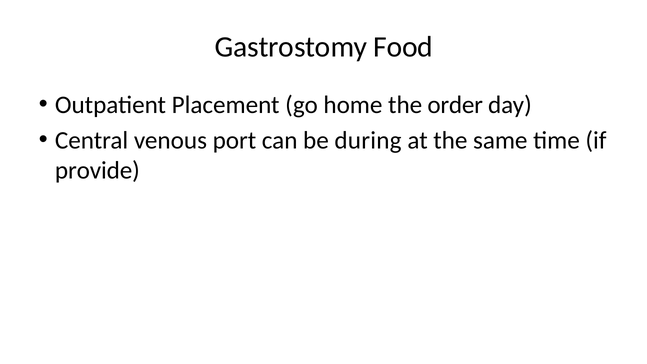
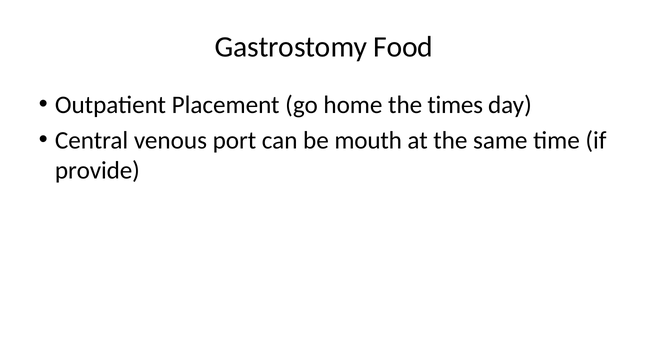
order: order -> times
during: during -> mouth
